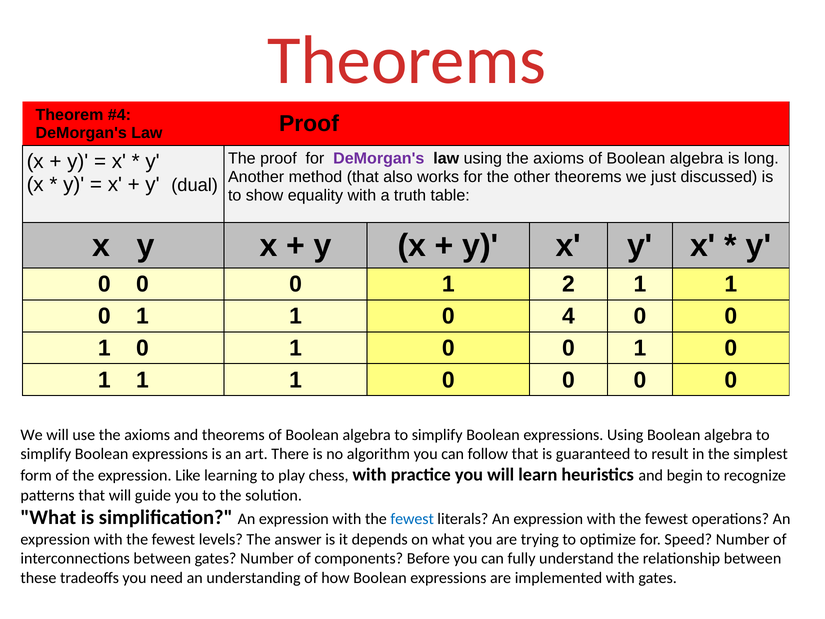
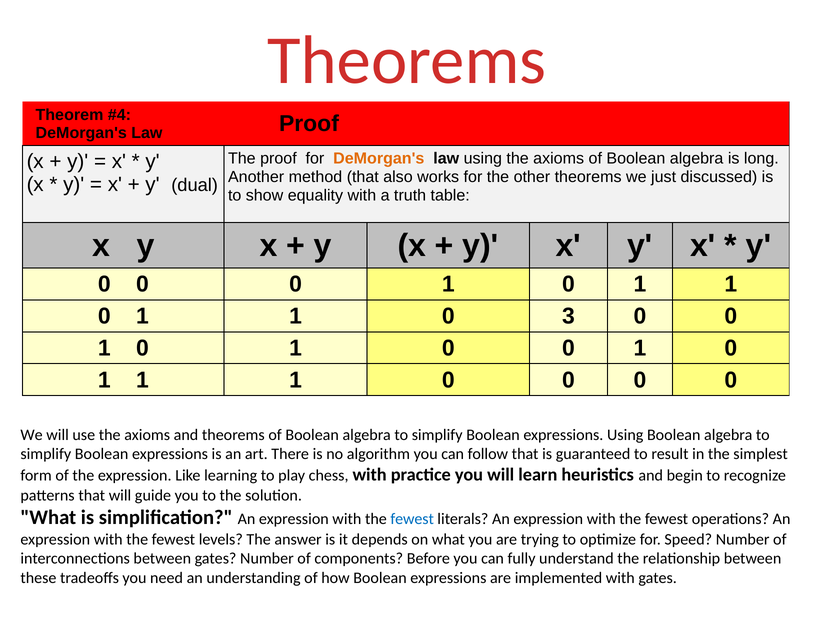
DeMorgan's at (379, 159) colour: purple -> orange
2 at (568, 284): 2 -> 0
4: 4 -> 3
